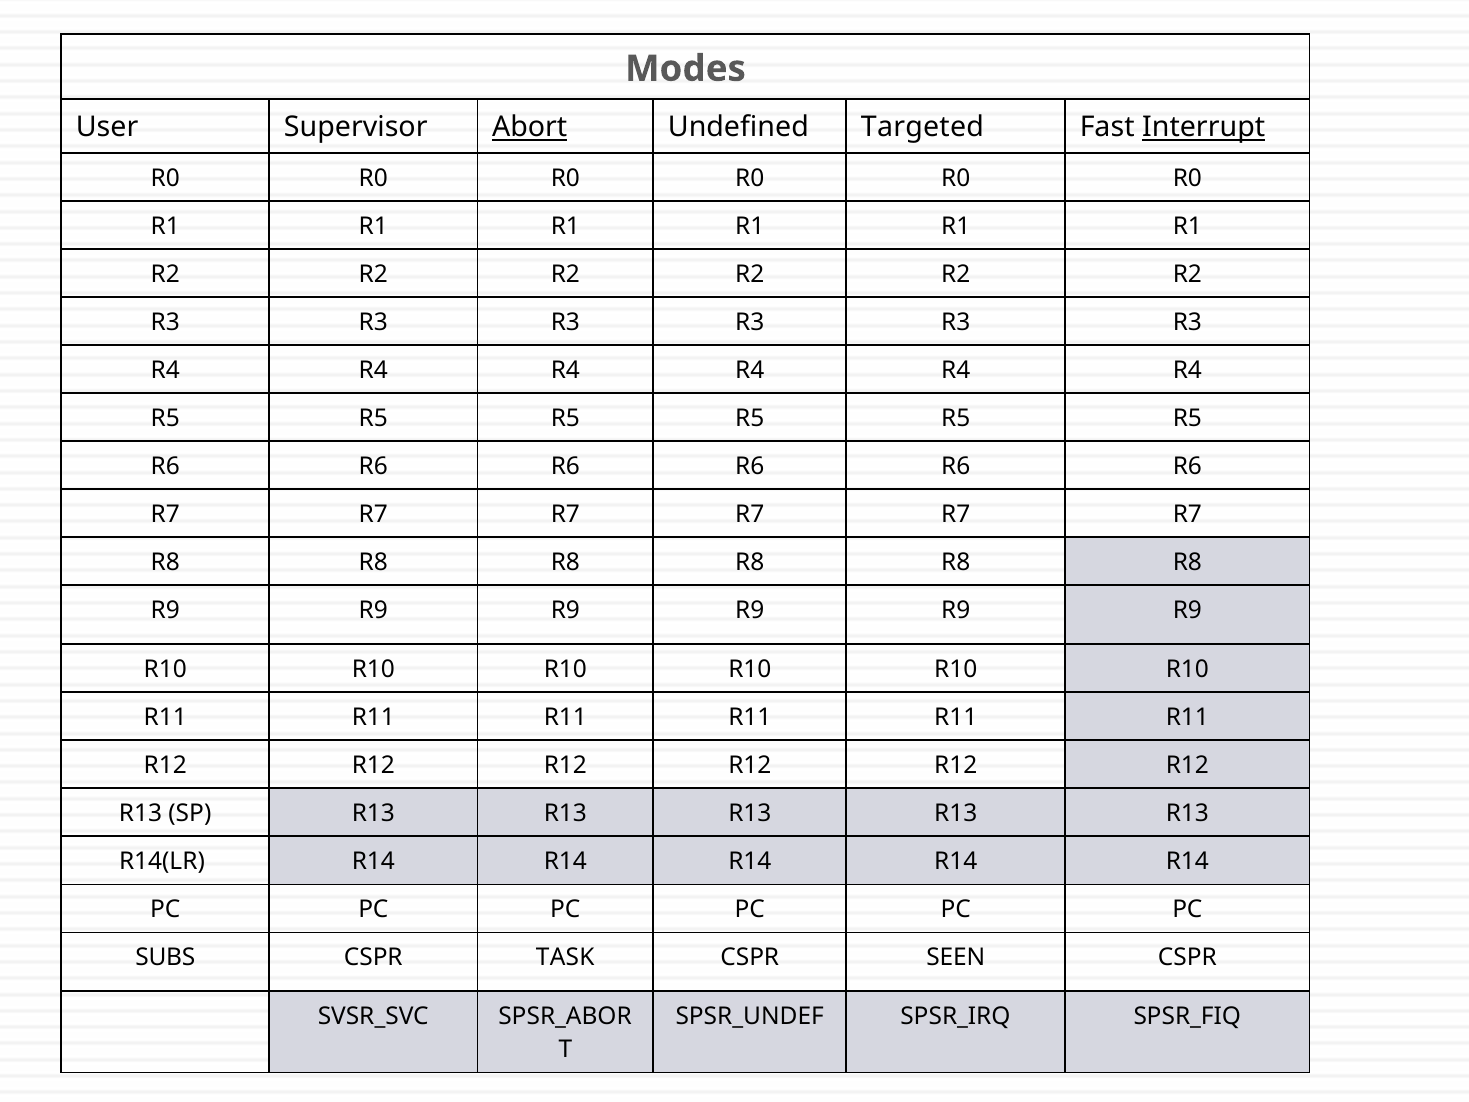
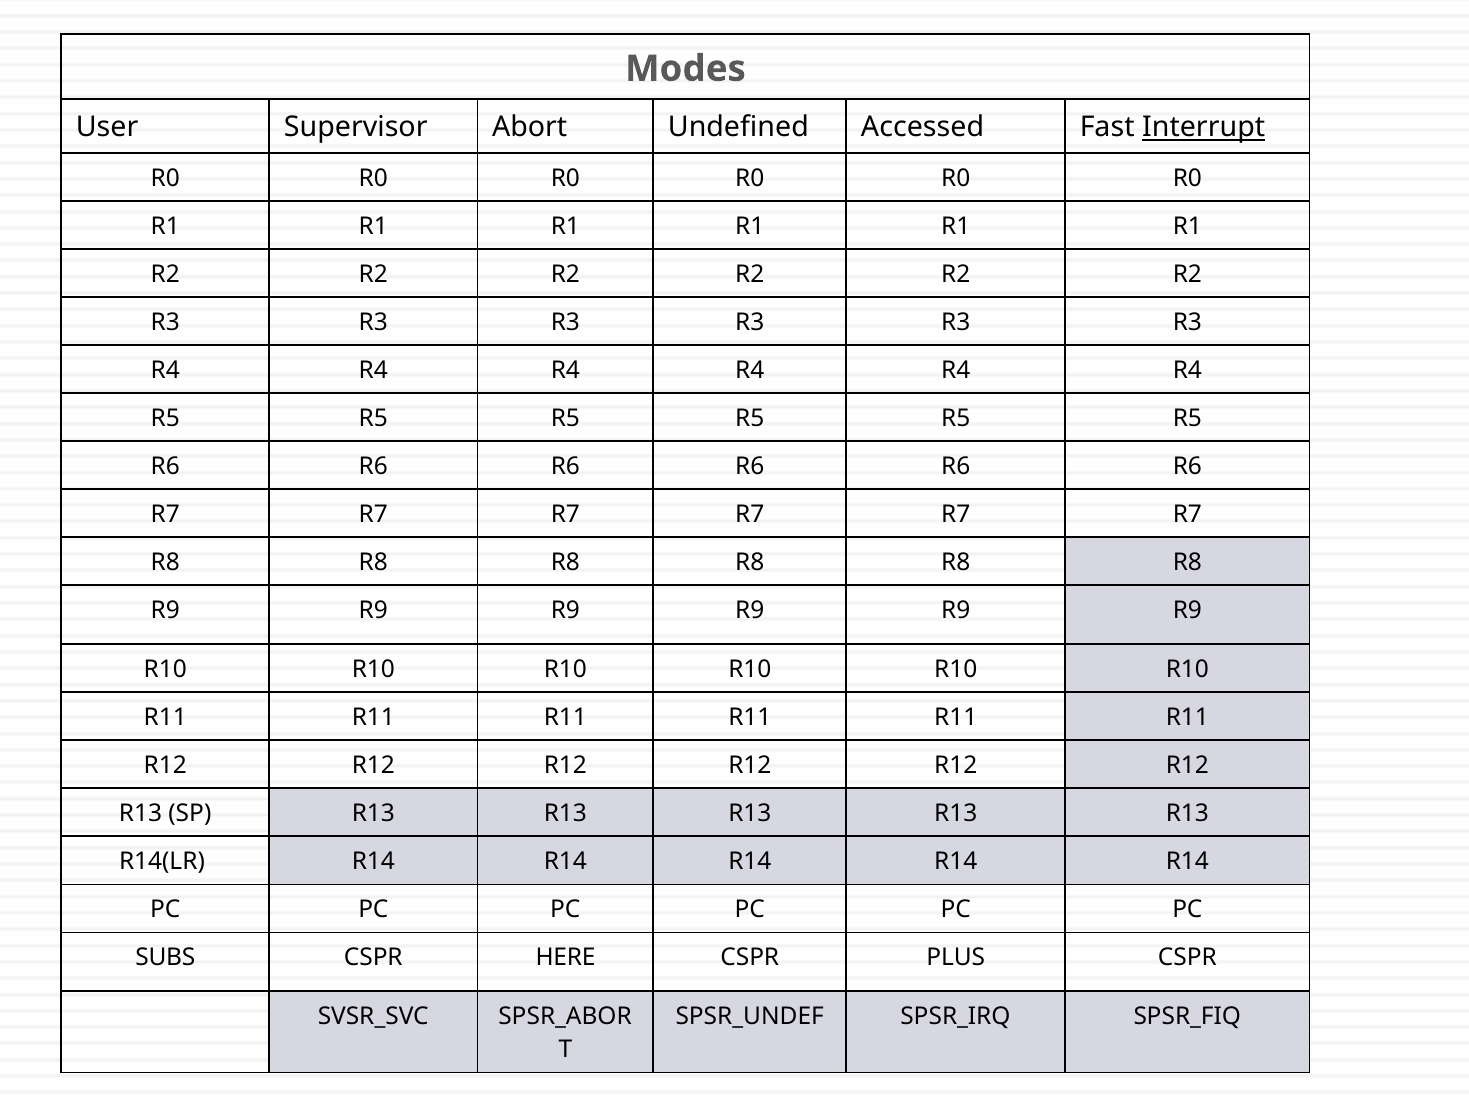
Abort underline: present -> none
Targeted: Targeted -> Accessed
TASK: TASK -> HERE
SEEN: SEEN -> PLUS
